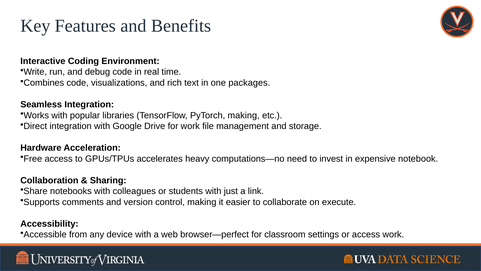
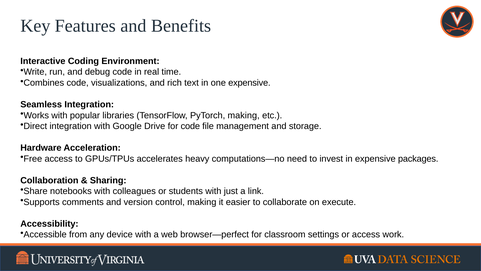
one packages: packages -> expensive
for work: work -> code
notebook: notebook -> packages
